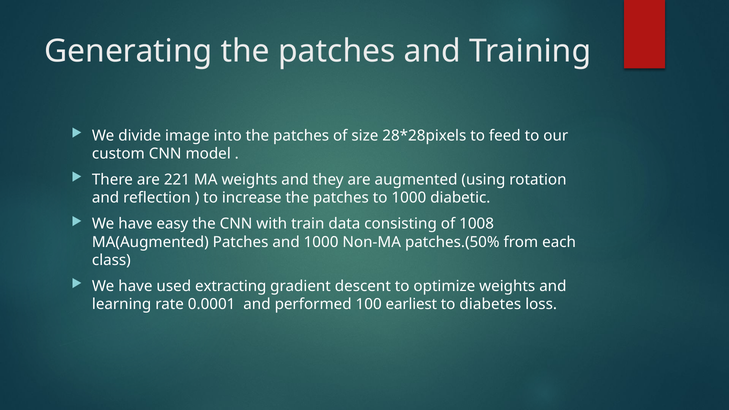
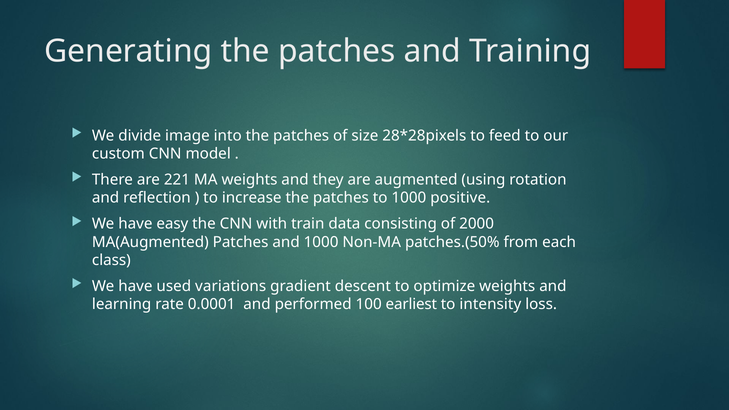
diabetic: diabetic -> positive
1008: 1008 -> 2000
extracting: extracting -> variations
diabetes: diabetes -> intensity
